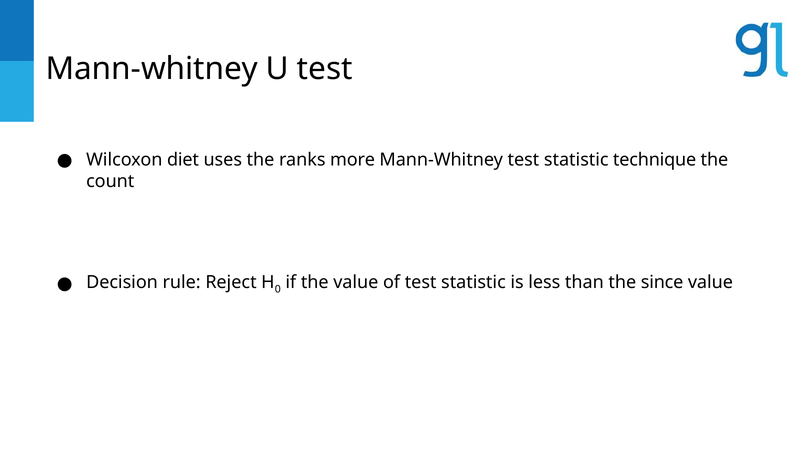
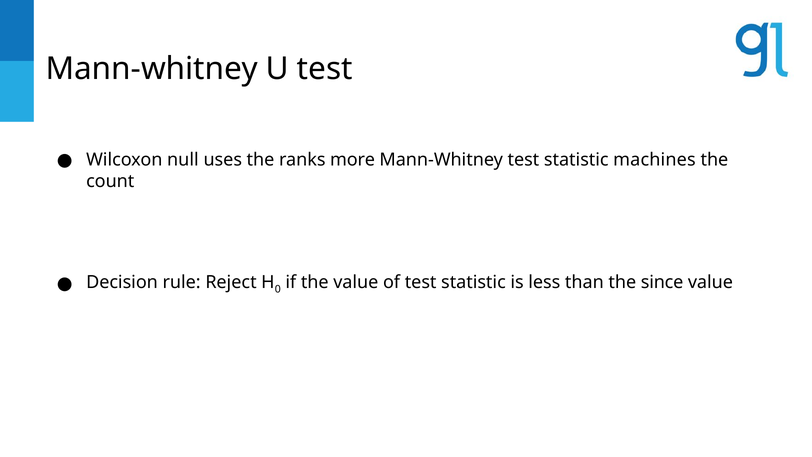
diet: diet -> null
technique: technique -> machines
